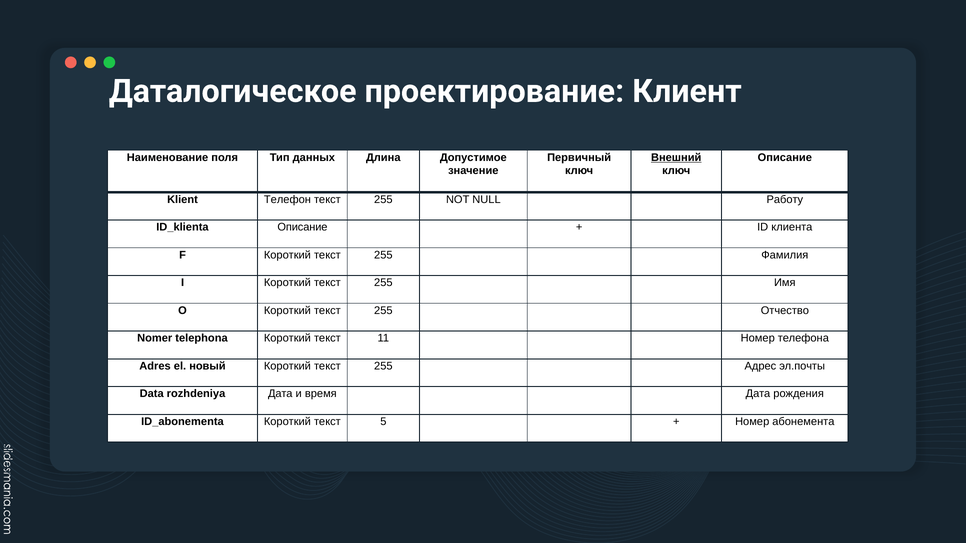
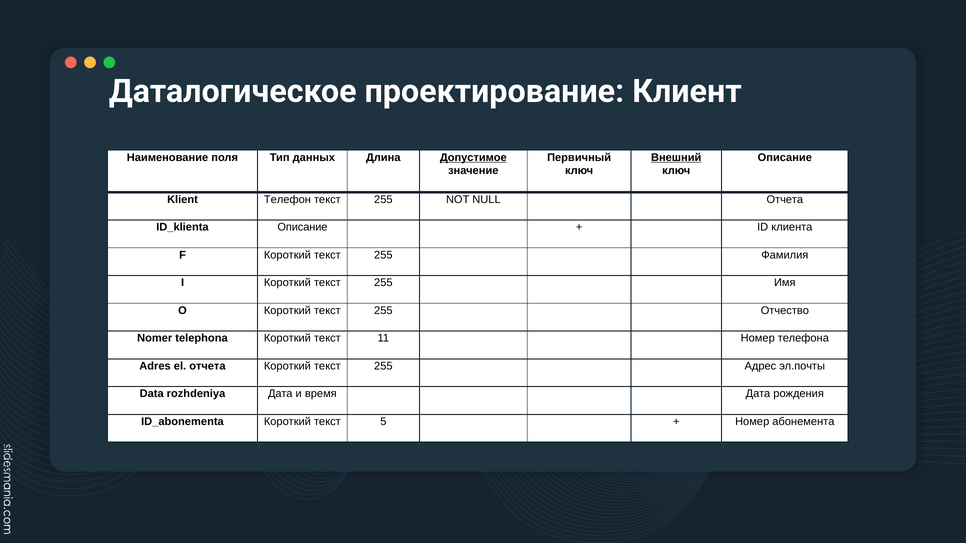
Допустимое underline: none -> present
NULL Работу: Работу -> Отчета
el новый: новый -> отчета
